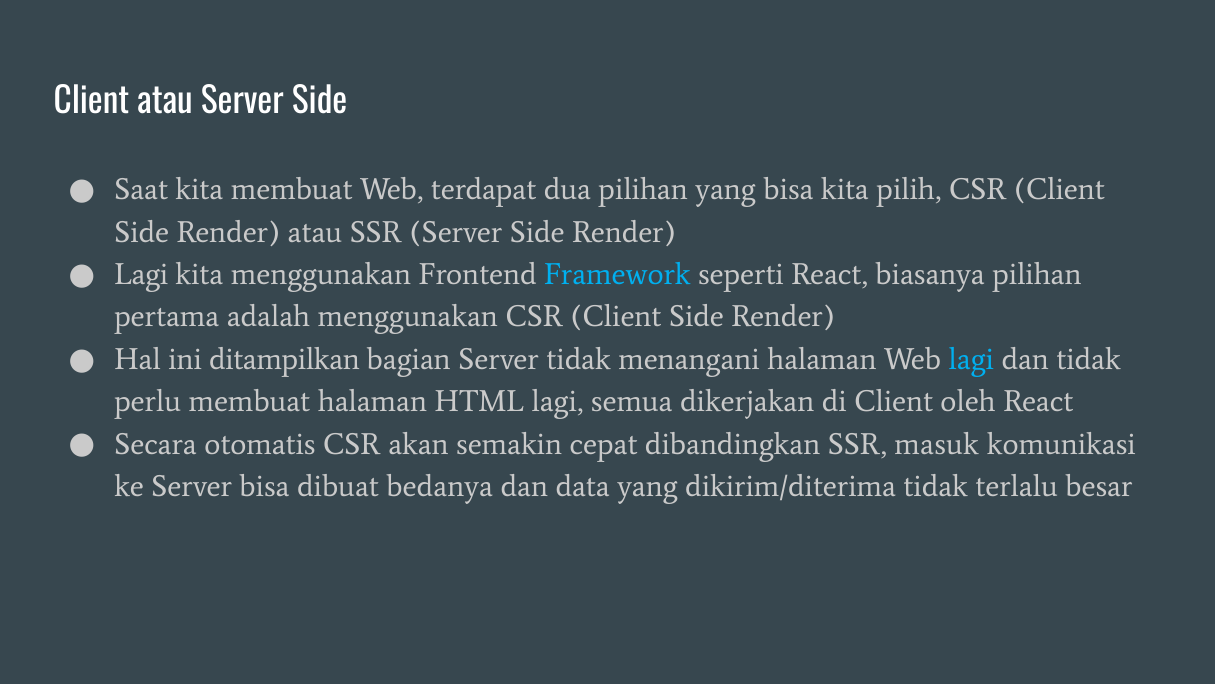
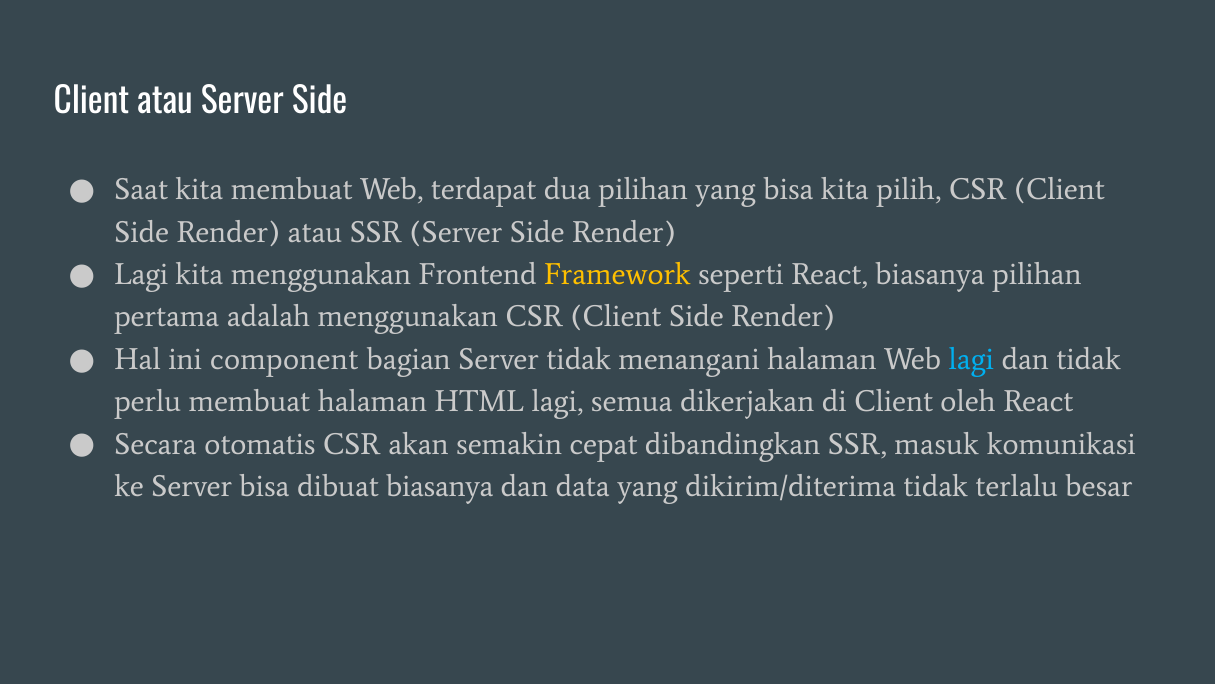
Framework colour: light blue -> yellow
ditampilkan: ditampilkan -> component
dibuat bedanya: bedanya -> biasanya
